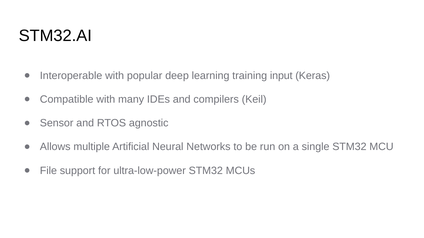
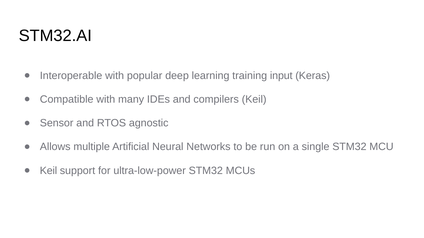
File at (48, 171): File -> Keil
